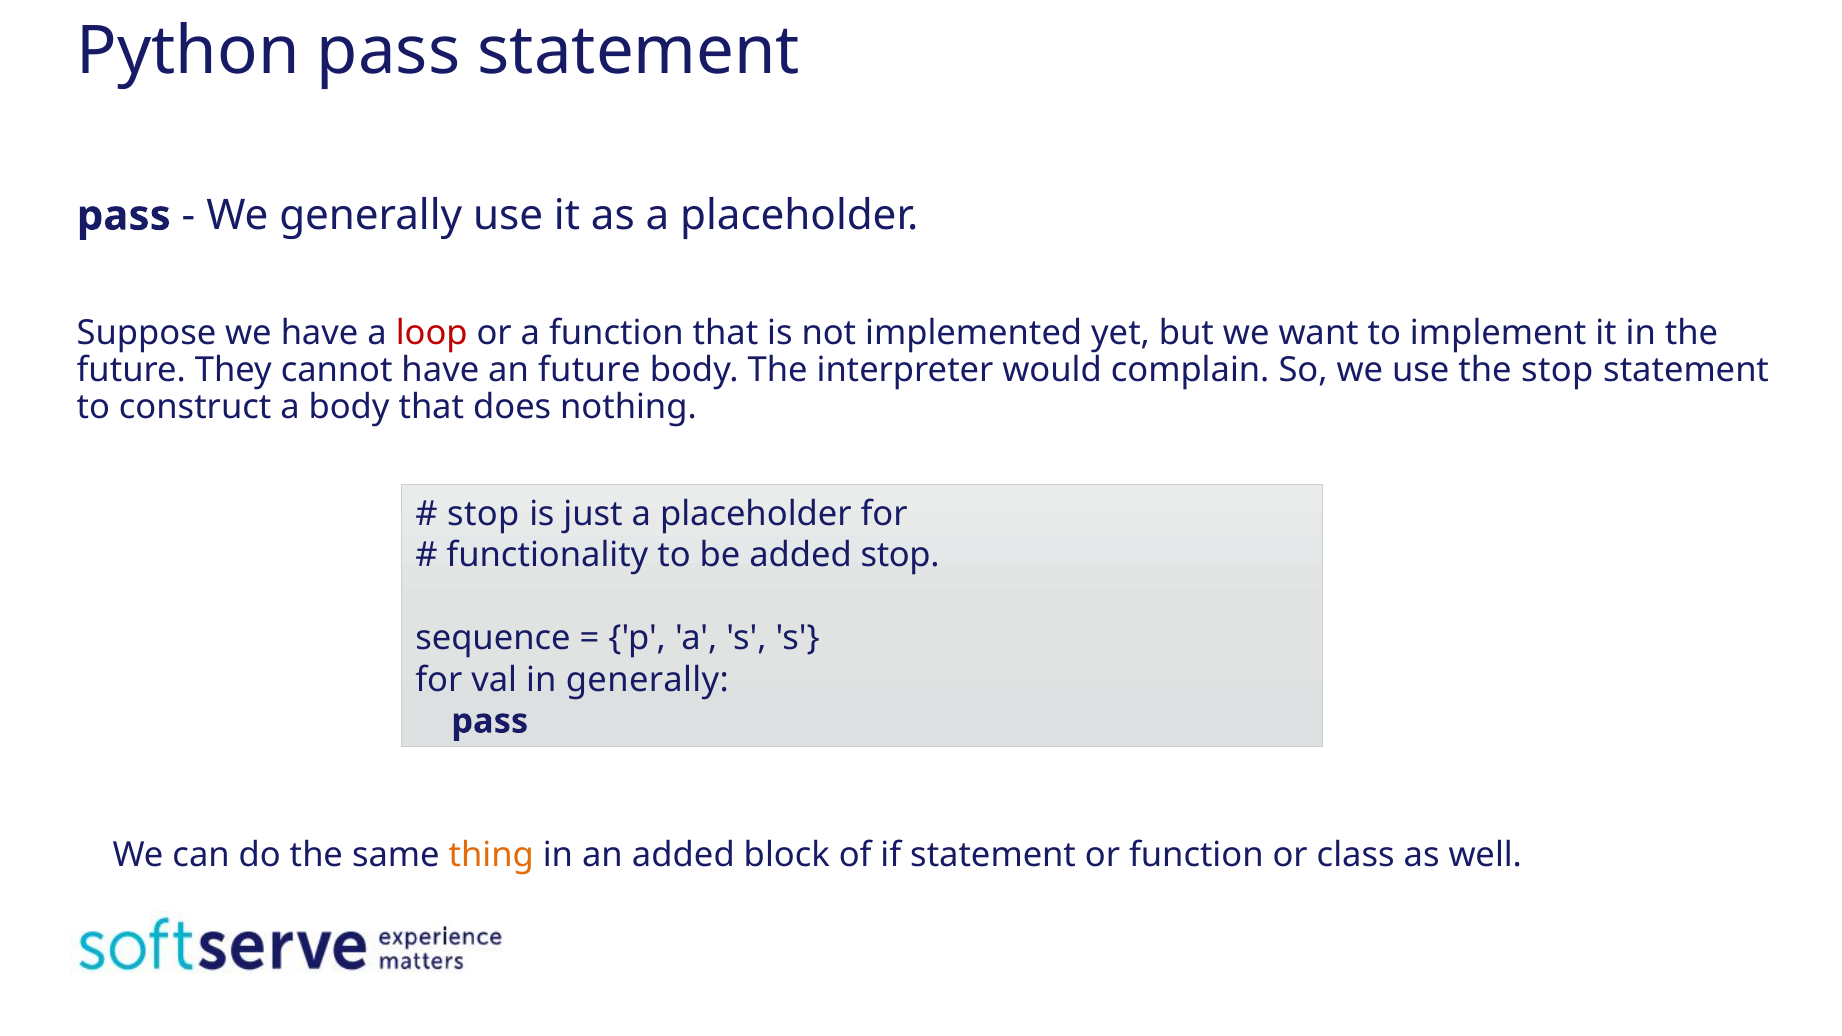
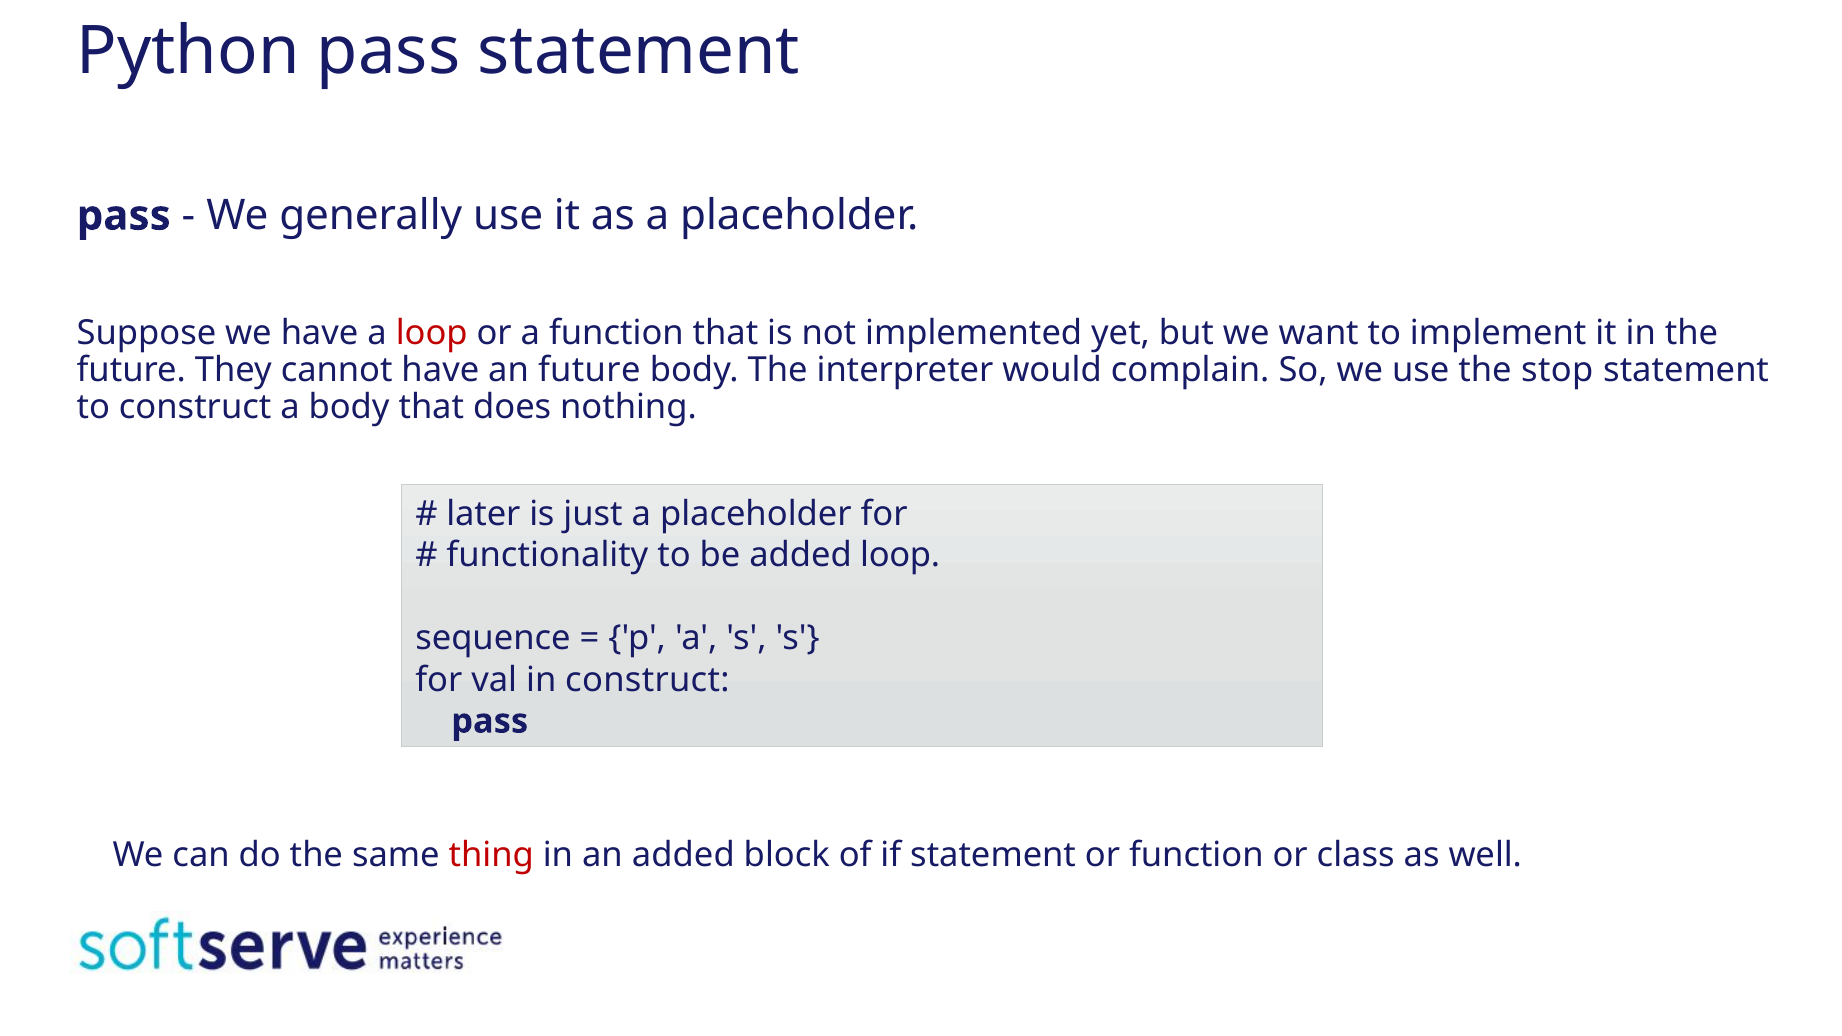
stop at (483, 514): stop -> later
added stop: stop -> loop
in generally: generally -> construct
thing colour: orange -> red
